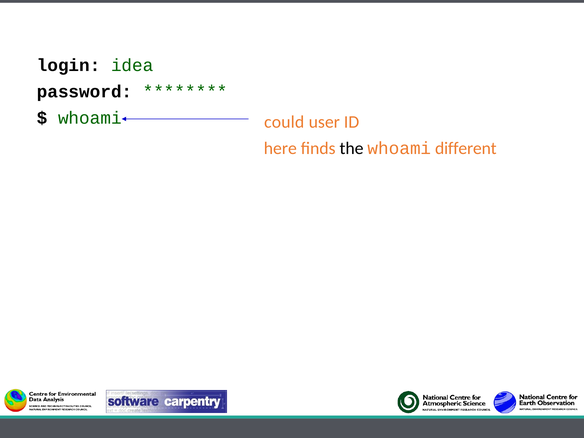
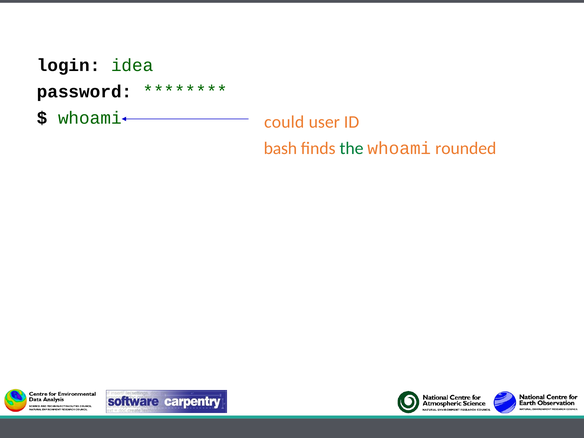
here: here -> bash
the colour: black -> green
different: different -> rounded
